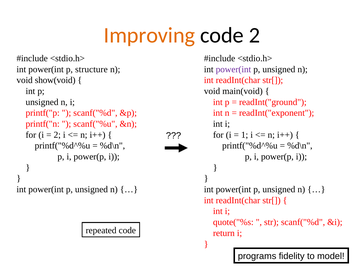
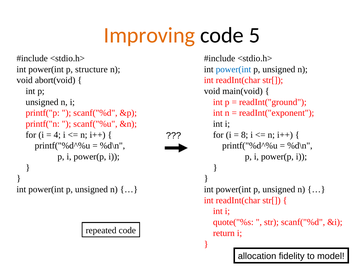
code 2: 2 -> 5
power(int at (233, 69) colour: purple -> blue
show(void: show(void -> abort(void
2 at (57, 135): 2 -> 4
1: 1 -> 8
programs: programs -> allocation
